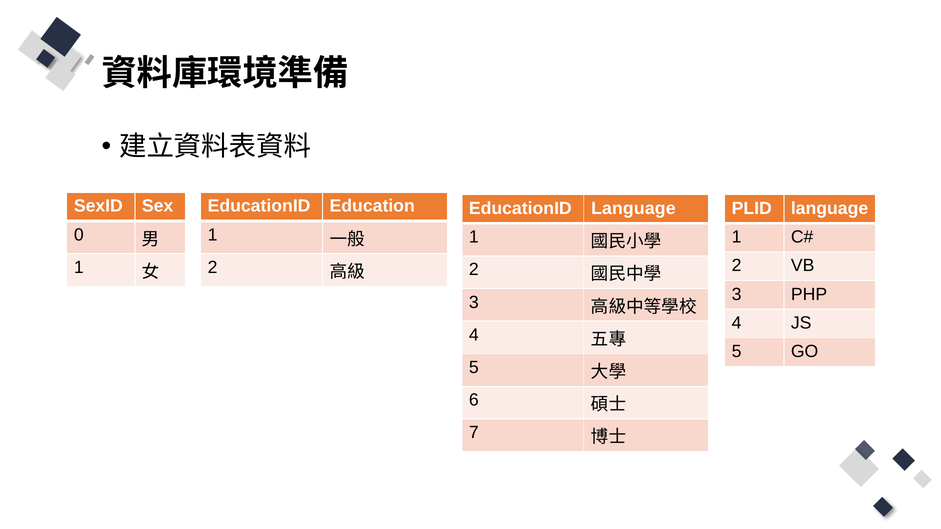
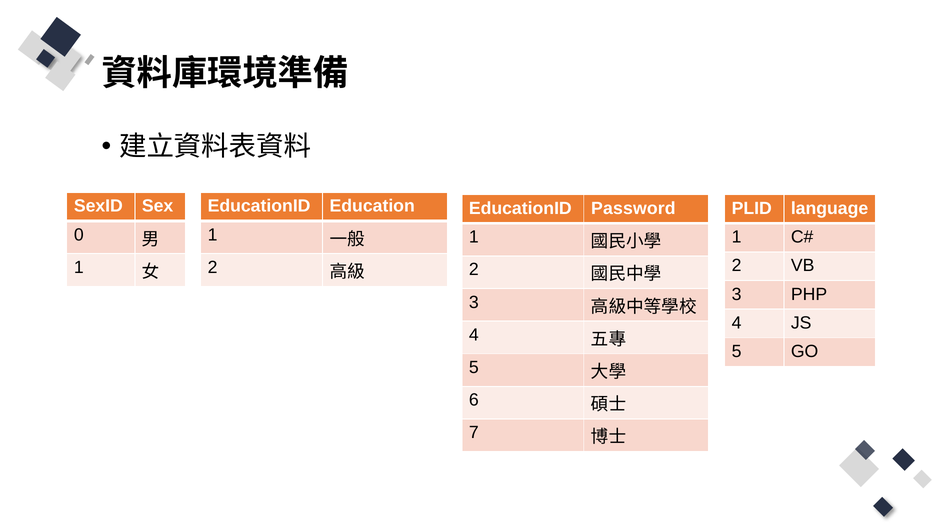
EducationID Language: Language -> Password
